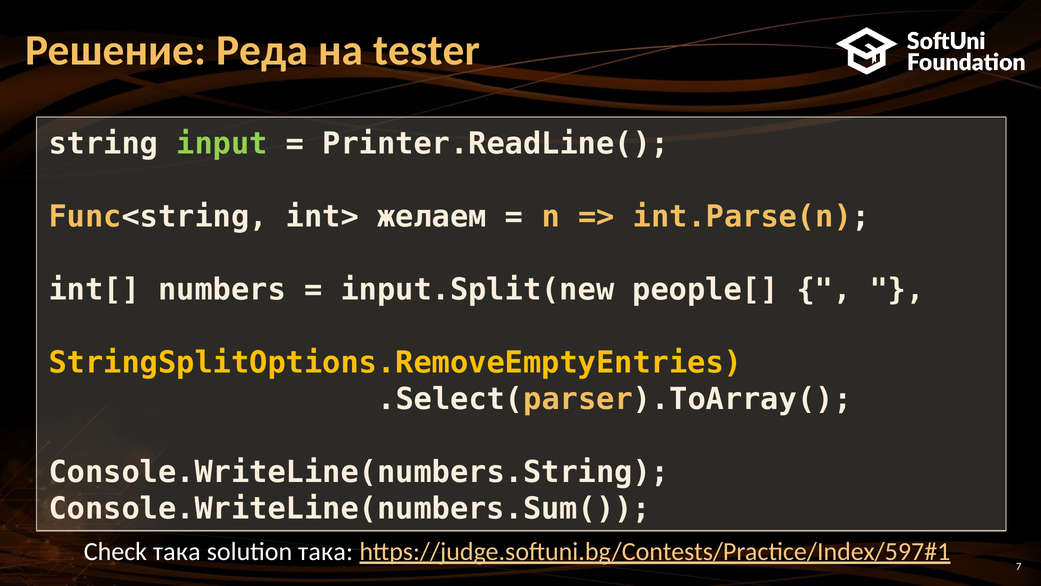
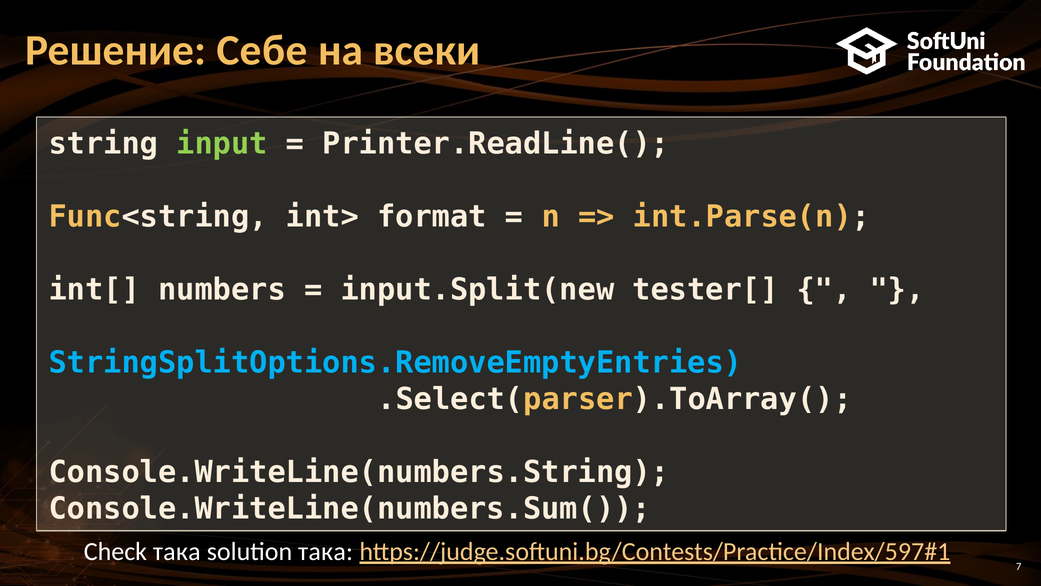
Реда: Реда -> Себе
tester: tester -> всеки
желаем: желаем -> format
people[: people[ -> tester[
StringSplitOptions.RemoveEmptyEntries colour: yellow -> light blue
